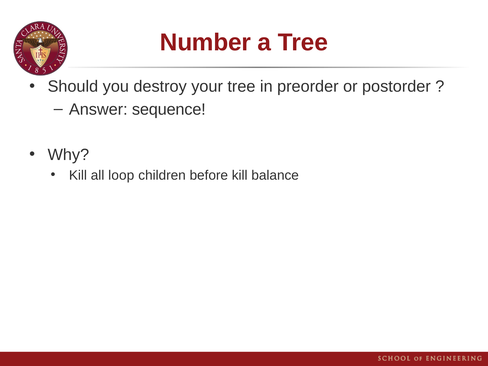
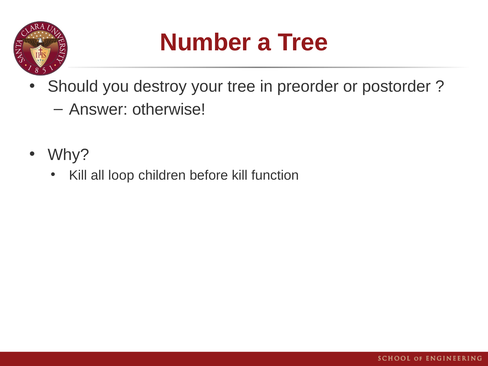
sequence: sequence -> otherwise
balance: balance -> function
